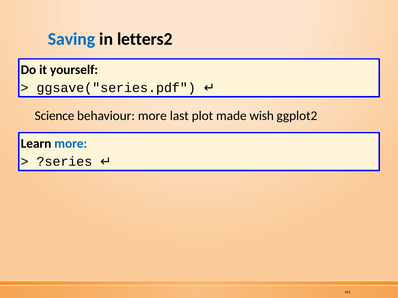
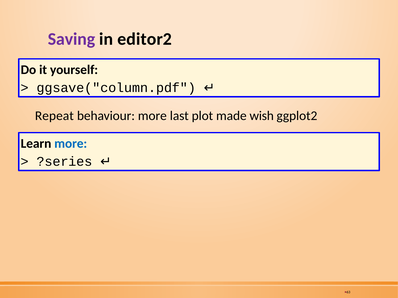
Saving colour: blue -> purple
letters2: letters2 -> editor2
ggsave("series.pdf: ggsave("series.pdf -> ggsave("column.pdf
Science: Science -> Repeat
